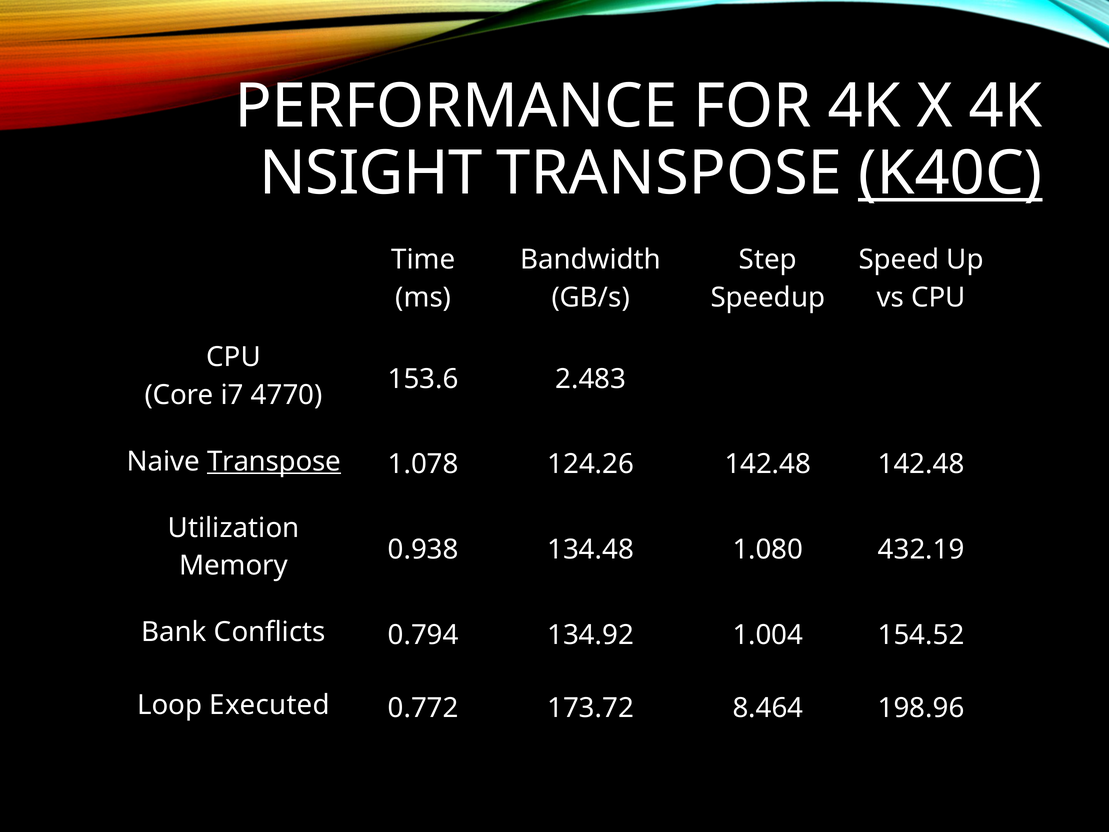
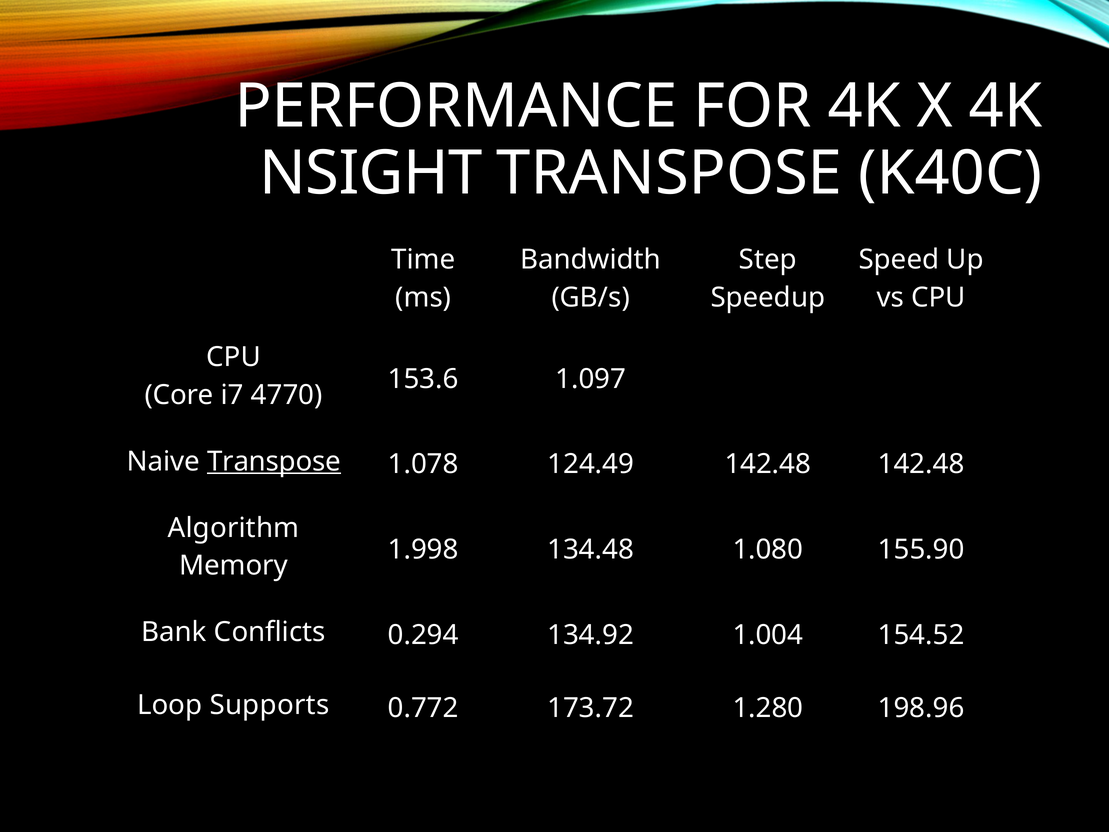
K40C underline: present -> none
2.483: 2.483 -> 1.097
124.26: 124.26 -> 124.49
Utilization: Utilization -> Algorithm
0.938: 0.938 -> 1.998
432.19: 432.19 -> 155.90
0.794: 0.794 -> 0.294
Executed: Executed -> Supports
8.464: 8.464 -> 1.280
